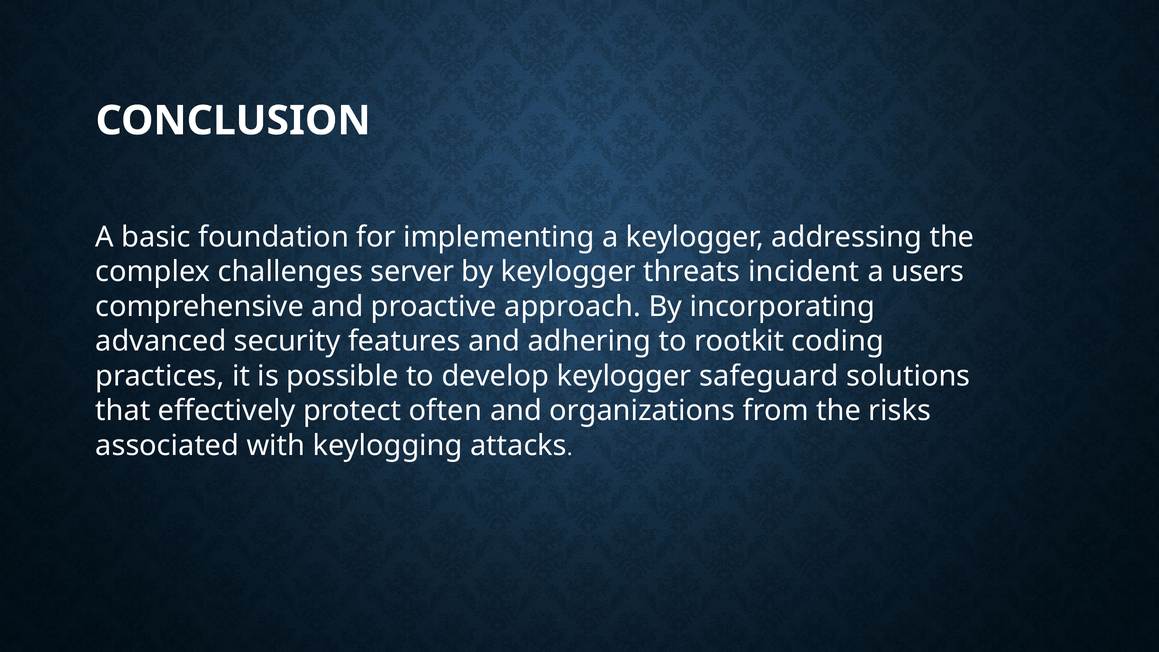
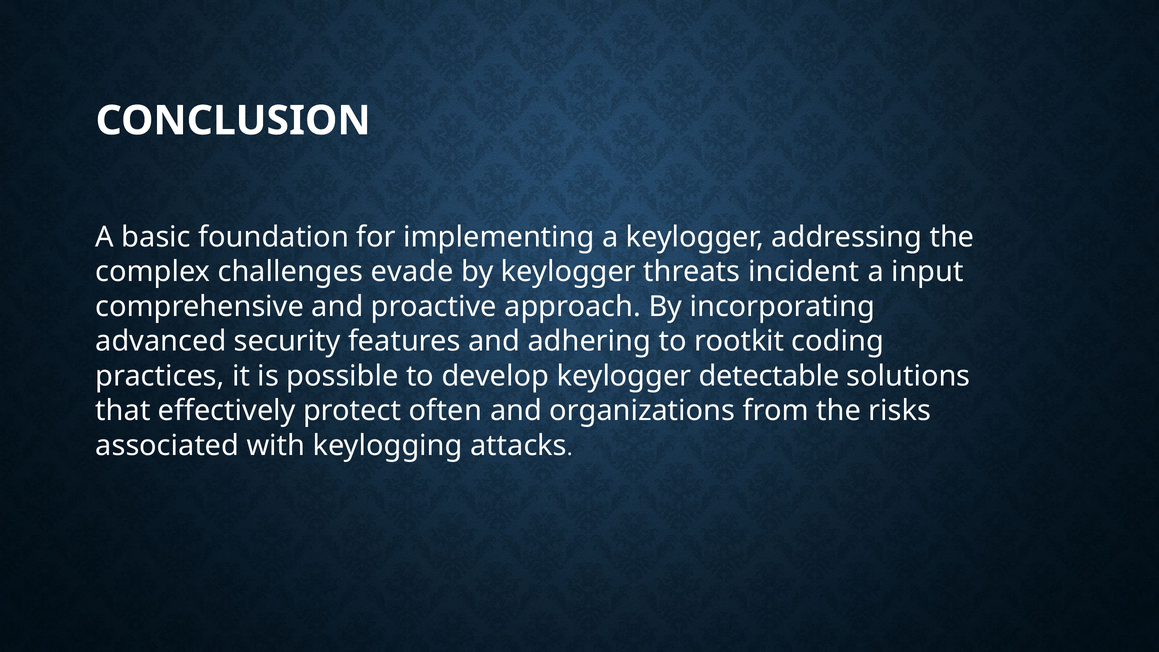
server: server -> evade
users: users -> input
safeguard: safeguard -> detectable
